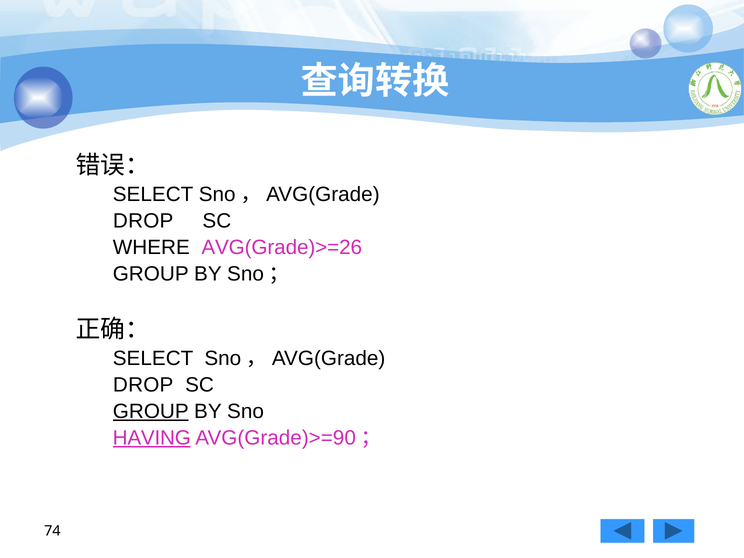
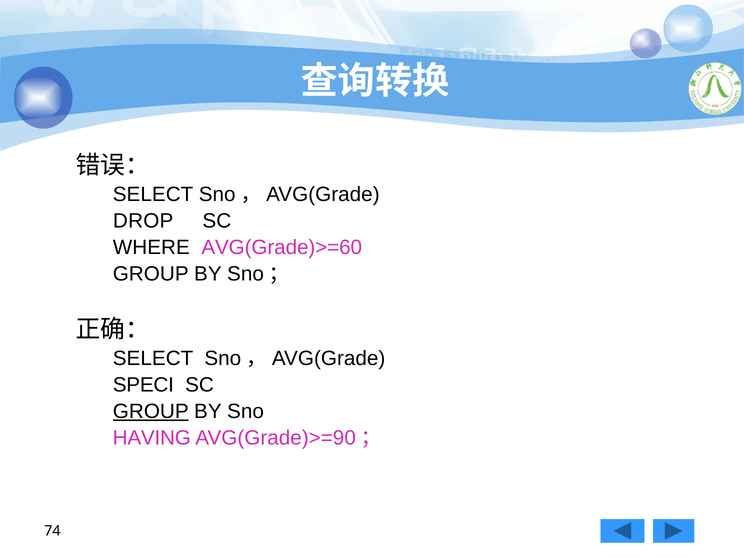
AVG(Grade)>=26: AVG(Grade)>=26 -> AVG(Grade)>=60
DROP at (143, 385): DROP -> SPECI
HAVING underline: present -> none
